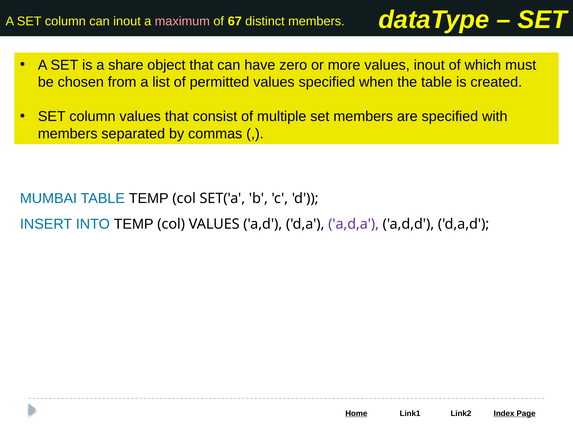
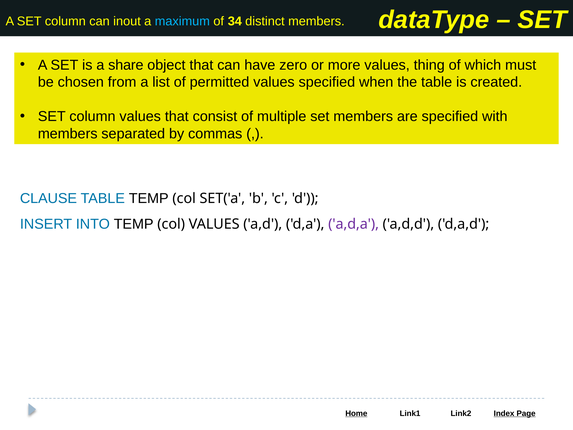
maximum colour: pink -> light blue
67: 67 -> 34
values inout: inout -> thing
MUMBAI: MUMBAI -> CLAUSE
